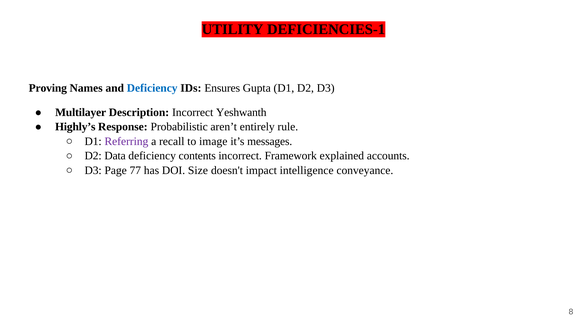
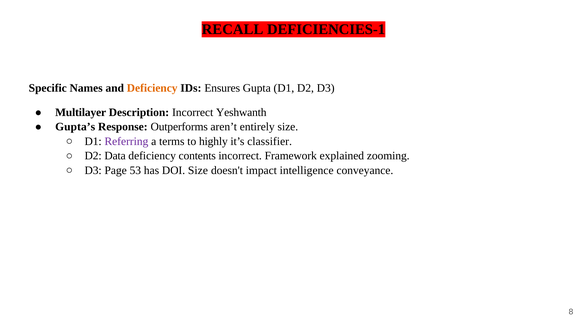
UTILITY: UTILITY -> RECALL
Proving: Proving -> Specific
Deficiency at (152, 88) colour: blue -> orange
Highly’s: Highly’s -> Gupta’s
Probabilistic: Probabilistic -> Outperforms
entirely rule: rule -> size
recall: recall -> terms
image: image -> highly
messages: messages -> classifier
accounts: accounts -> zooming
77: 77 -> 53
